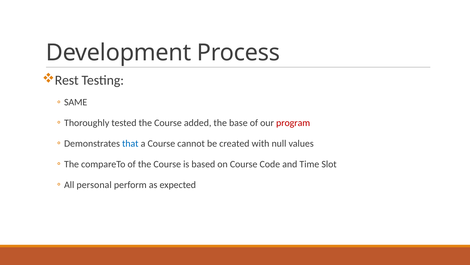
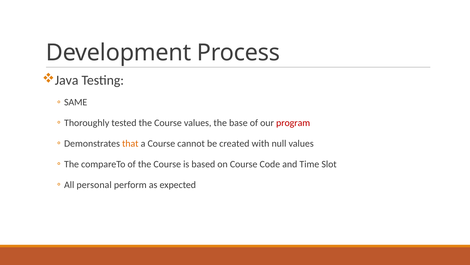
Rest: Rest -> Java
Course added: added -> values
that colour: blue -> orange
